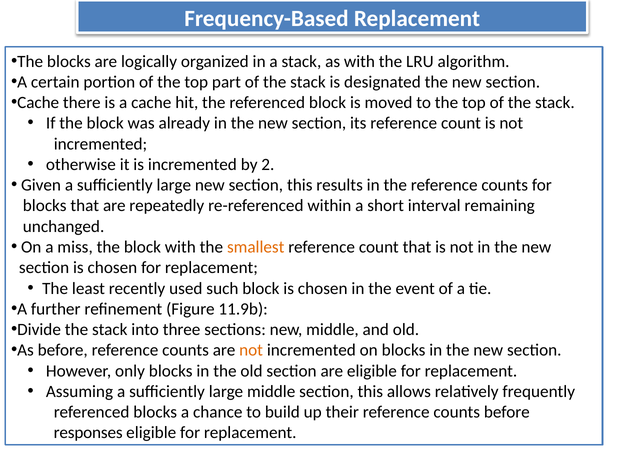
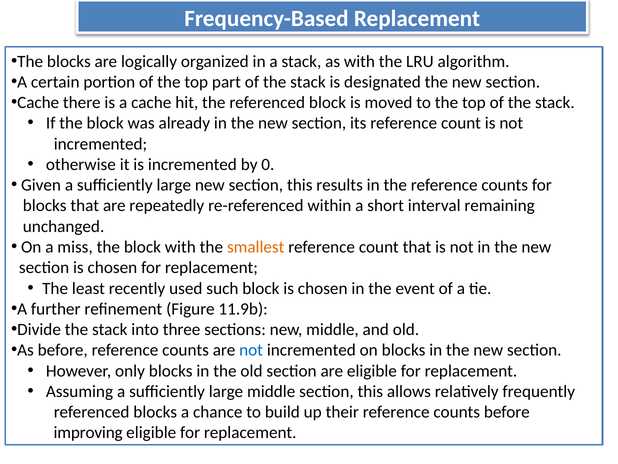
2: 2 -> 0
not at (251, 350) colour: orange -> blue
responses: responses -> improving
